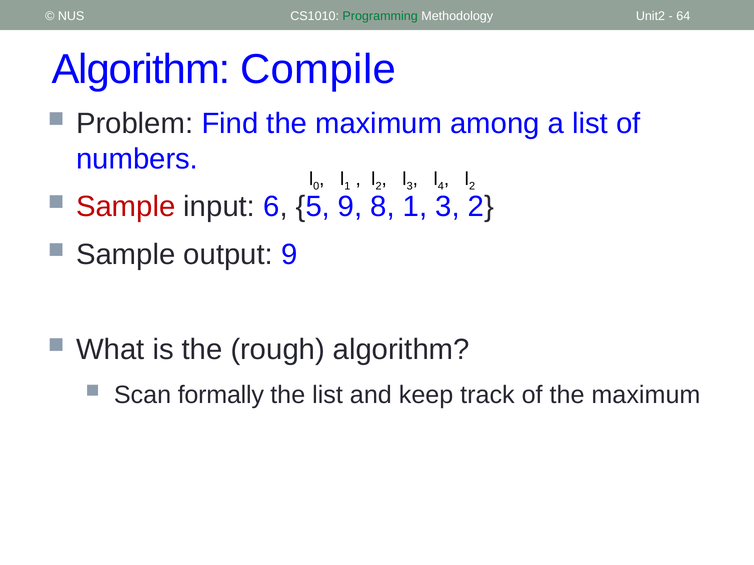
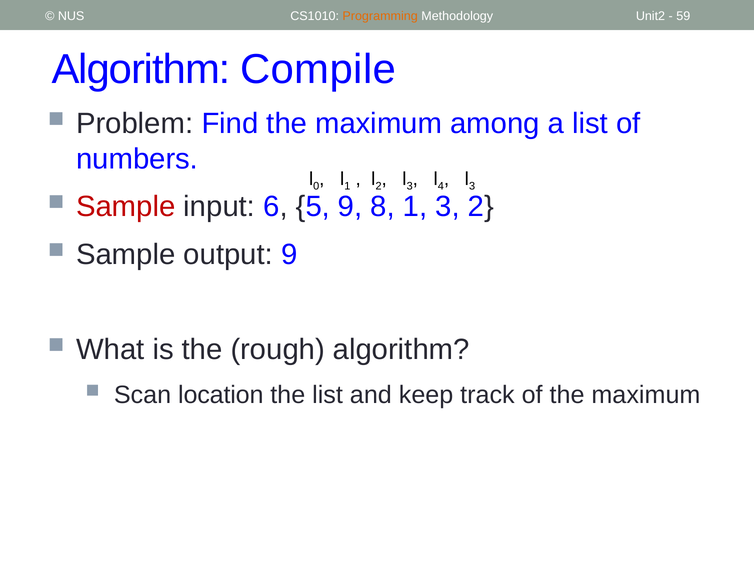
Programming colour: green -> orange
64: 64 -> 59
2 at (472, 186): 2 -> 3
formally: formally -> location
